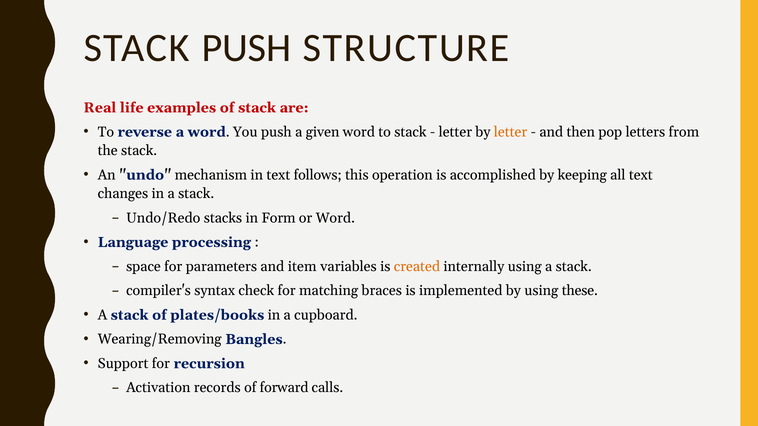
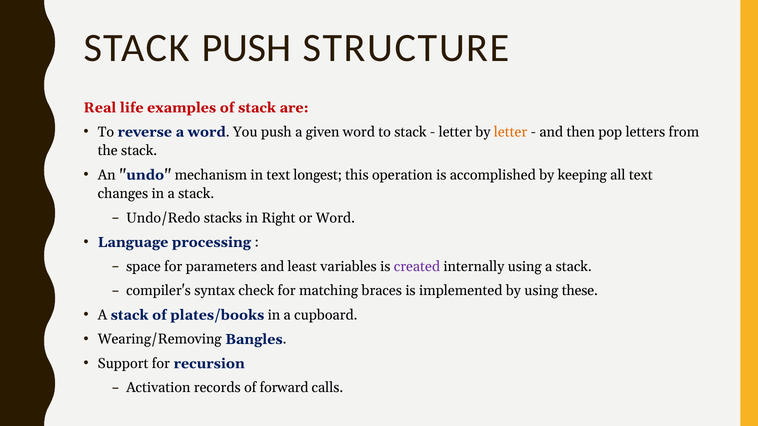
follows: follows -> longest
Form: Form -> Right
item: item -> least
created colour: orange -> purple
